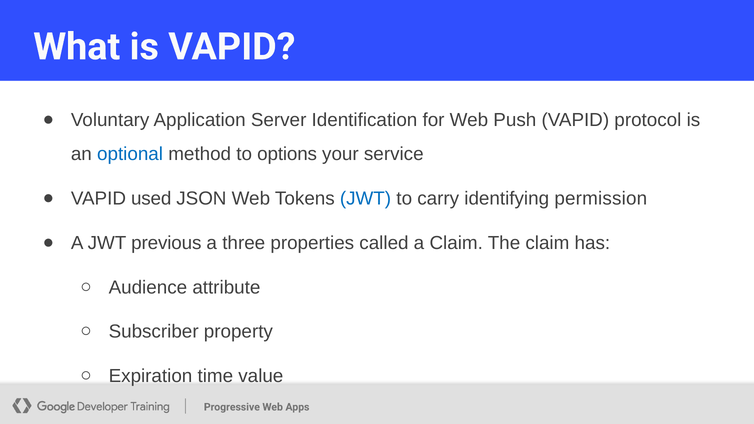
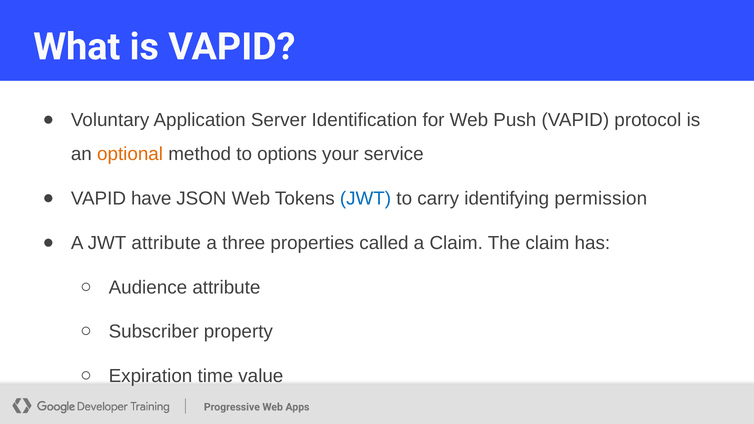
optional colour: blue -> orange
used: used -> have
JWT previous: previous -> attribute
